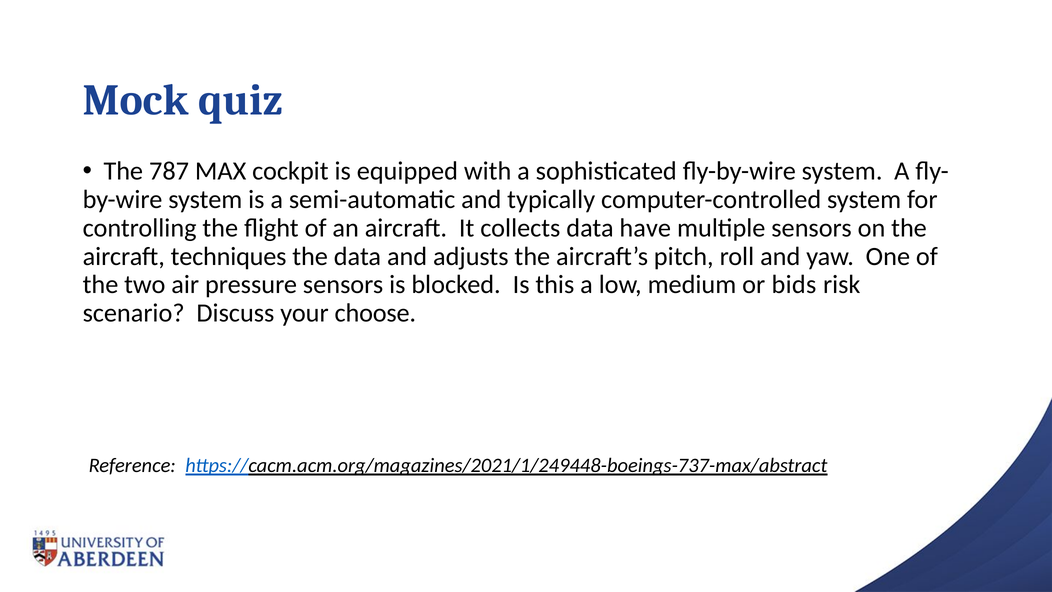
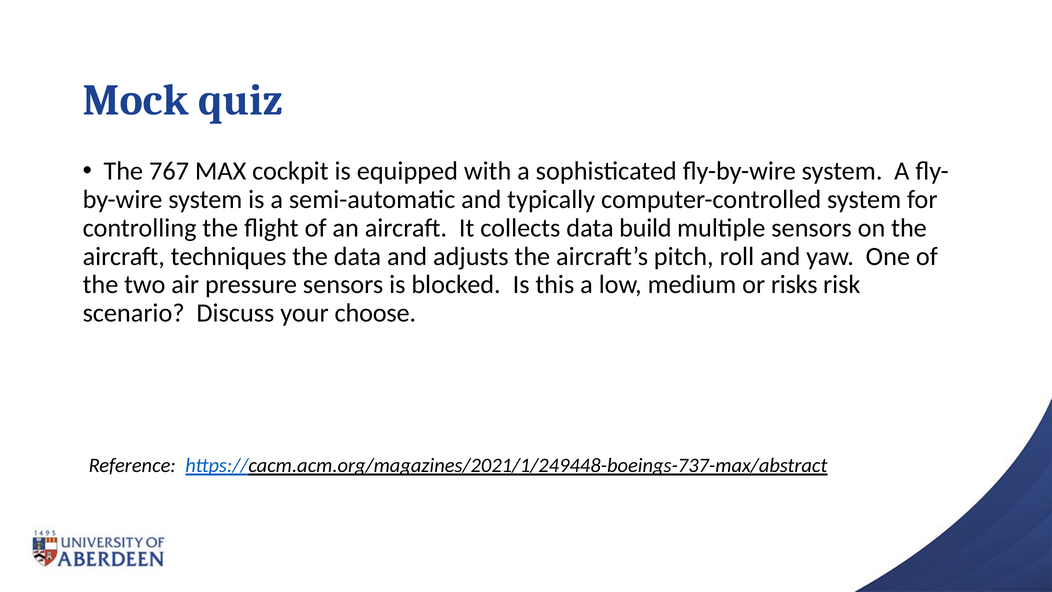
787: 787 -> 767
have: have -> build
bids: bids -> risks
